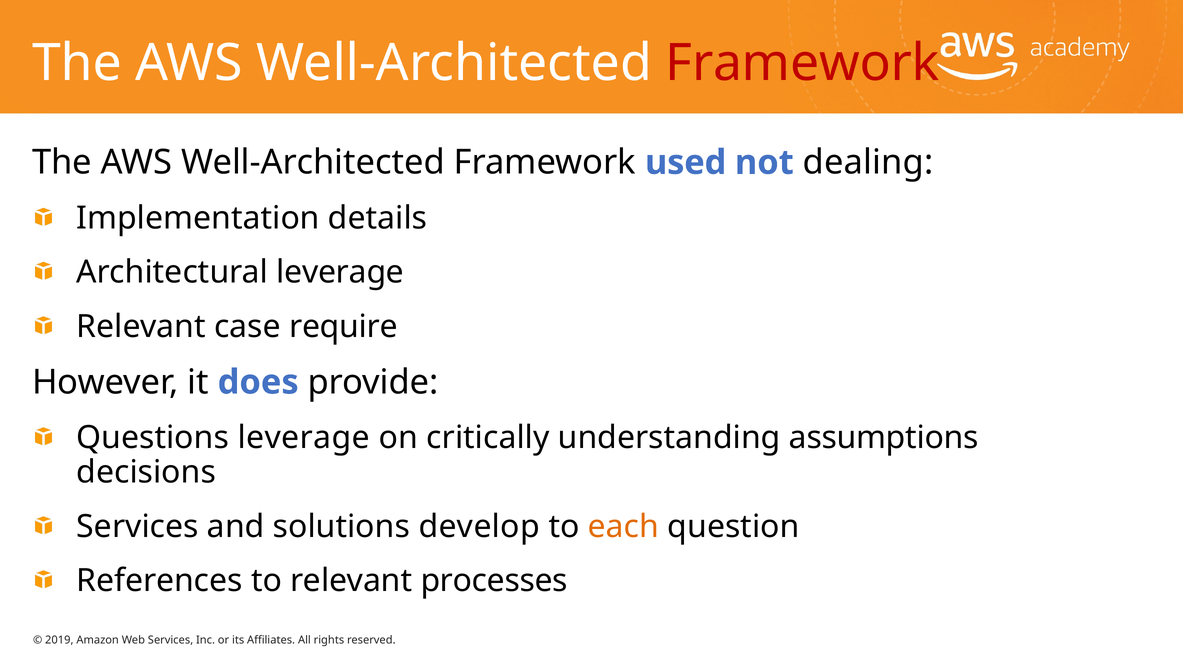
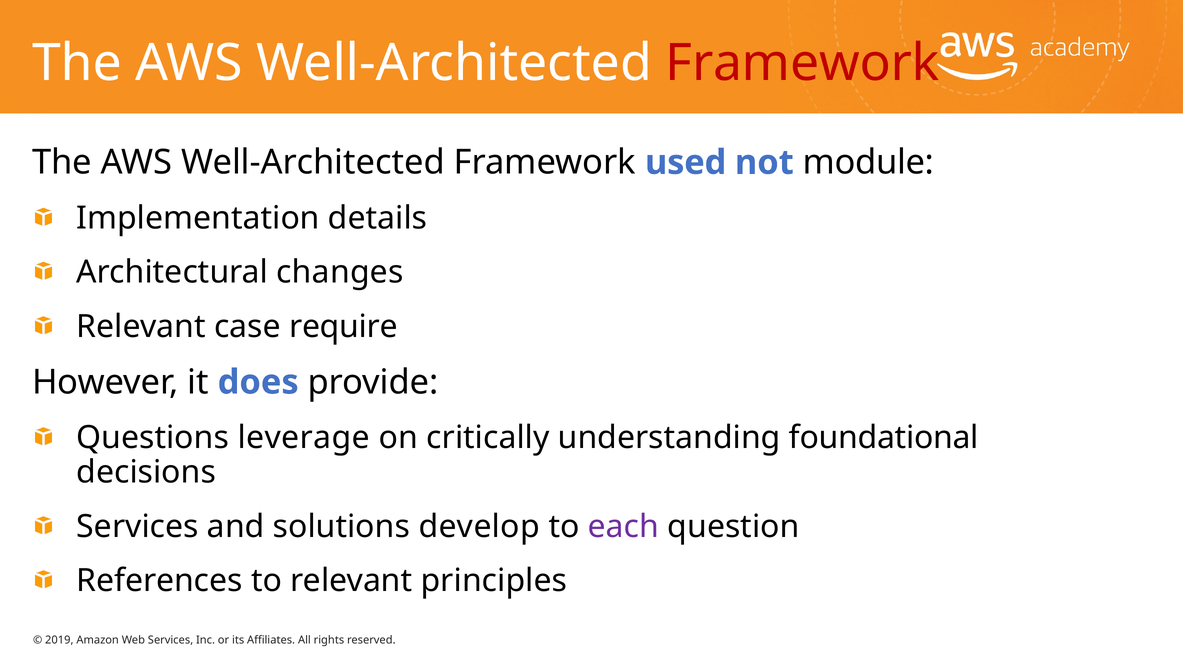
dealing: dealing -> module
Architectural leverage: leverage -> changes
assumptions: assumptions -> foundational
each colour: orange -> purple
processes: processes -> principles
